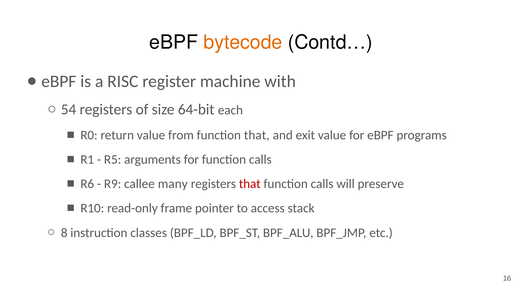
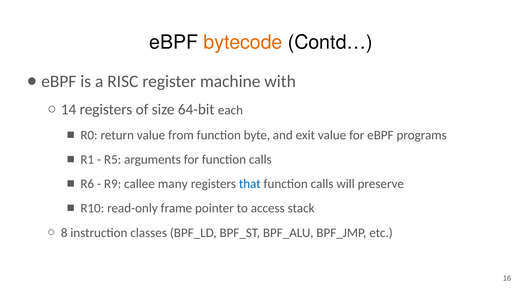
54: 54 -> 14
function that: that -> byte
that at (250, 184) colour: red -> blue
